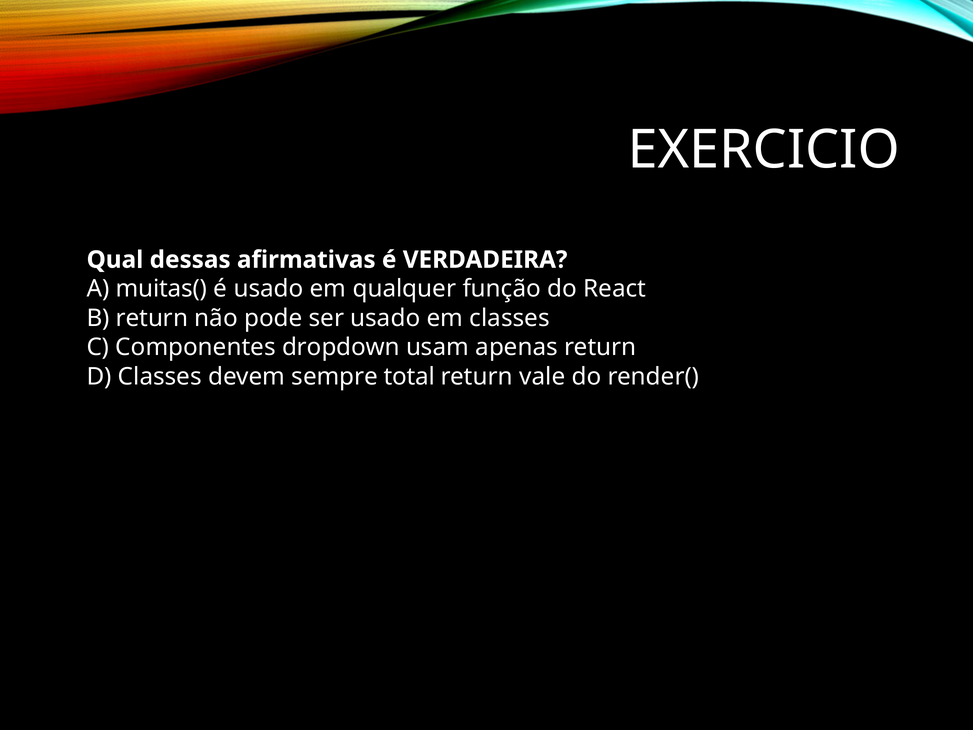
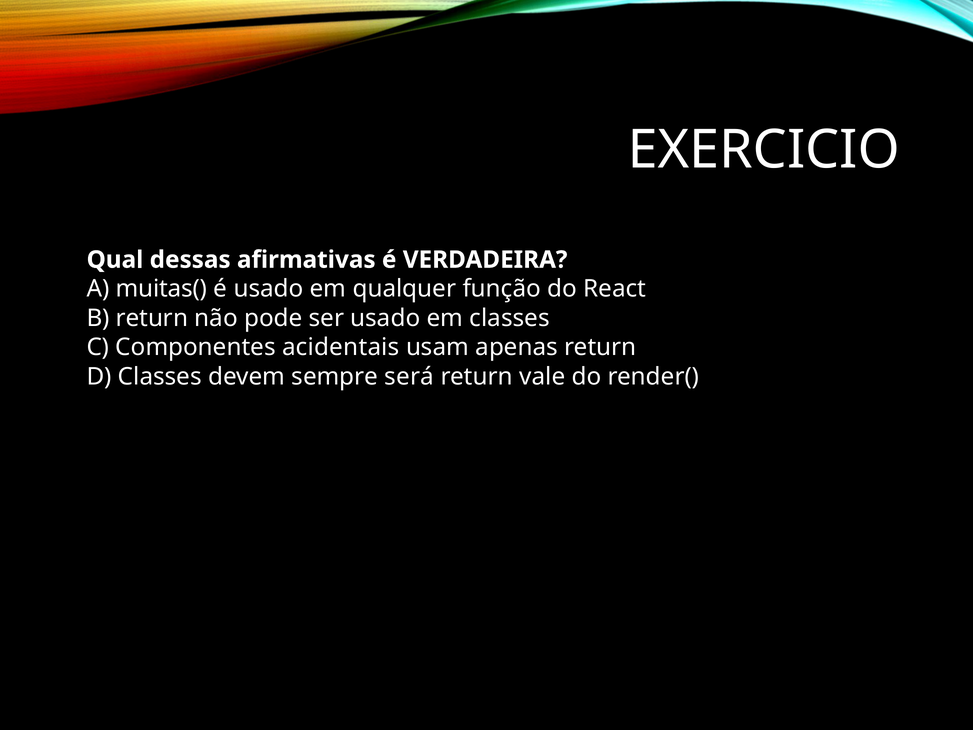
dropdown: dropdown -> acidentais
total: total -> será
